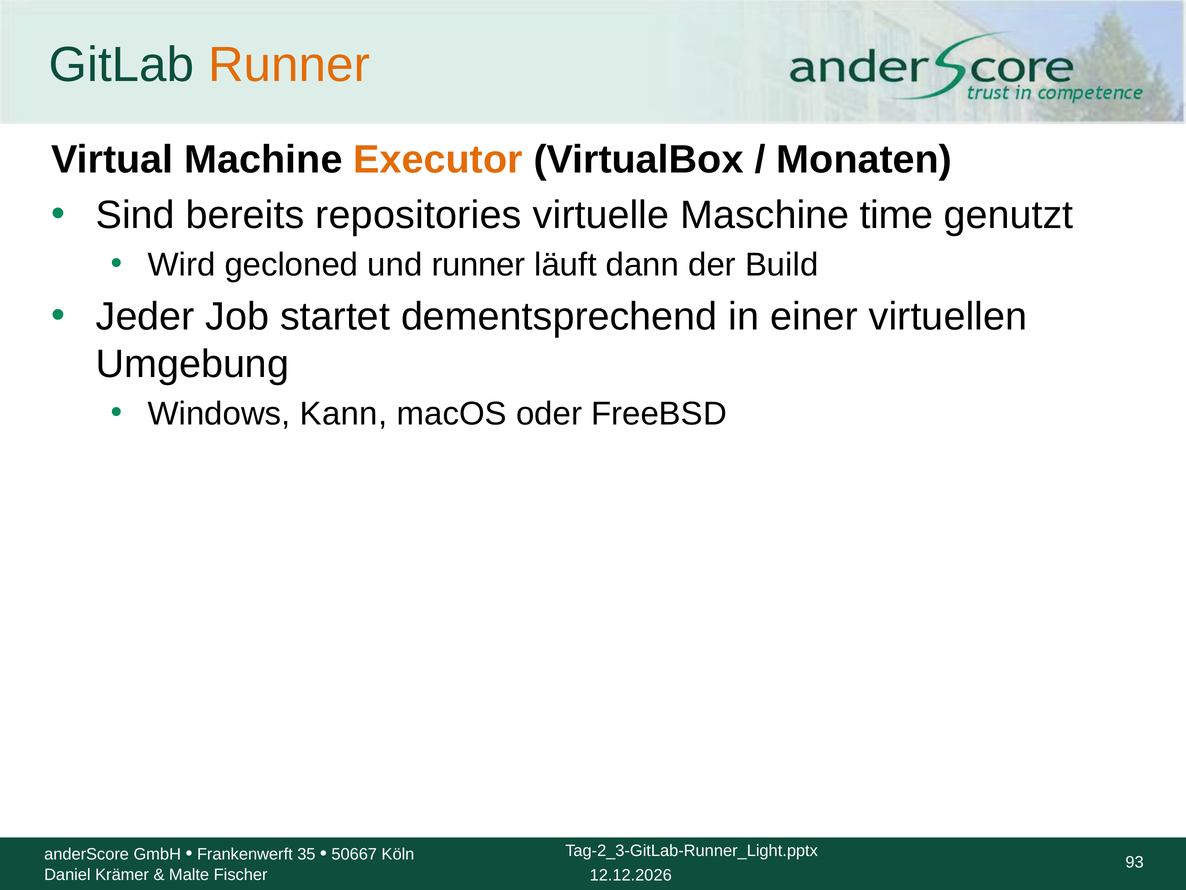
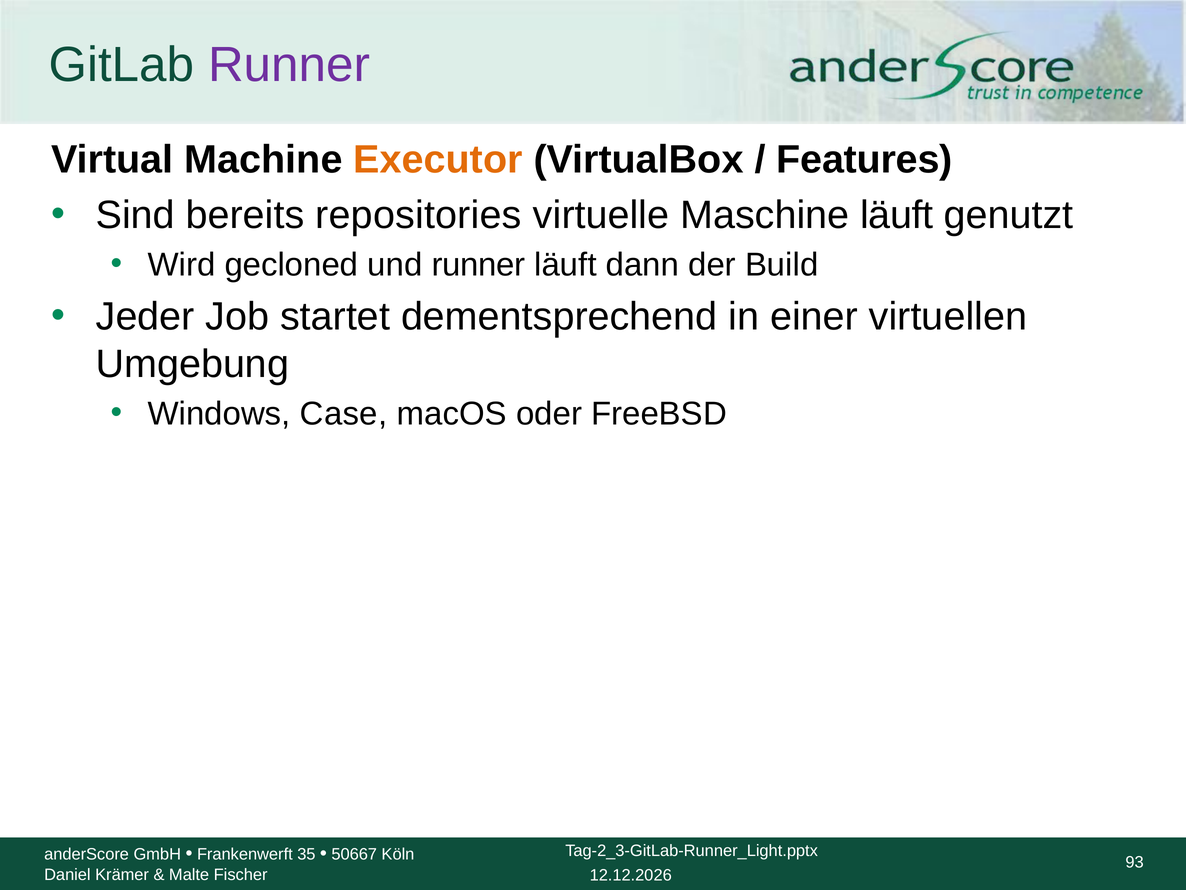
Runner at (289, 65) colour: orange -> purple
Monaten: Monaten -> Features
Maschine time: time -> läuft
Kann: Kann -> Case
